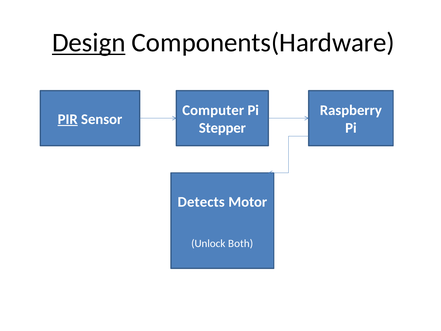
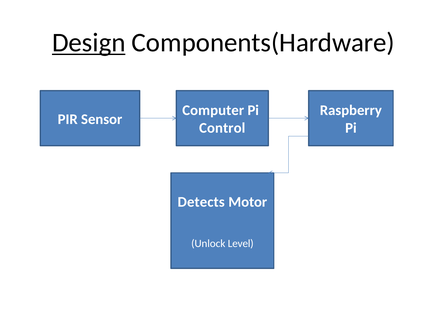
PIR underline: present -> none
Stepper: Stepper -> Control
Both: Both -> Level
